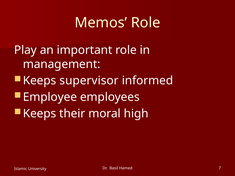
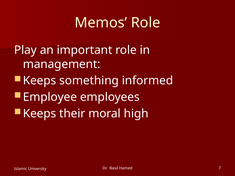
supervisor: supervisor -> something
